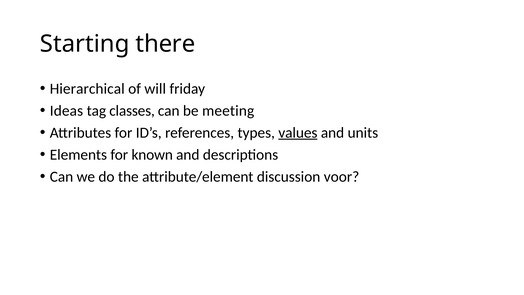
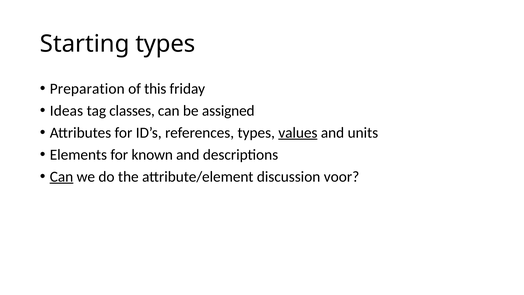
Starting there: there -> types
Hierarchical: Hierarchical -> Preparation
will: will -> this
meeting: meeting -> assigned
Can at (61, 176) underline: none -> present
